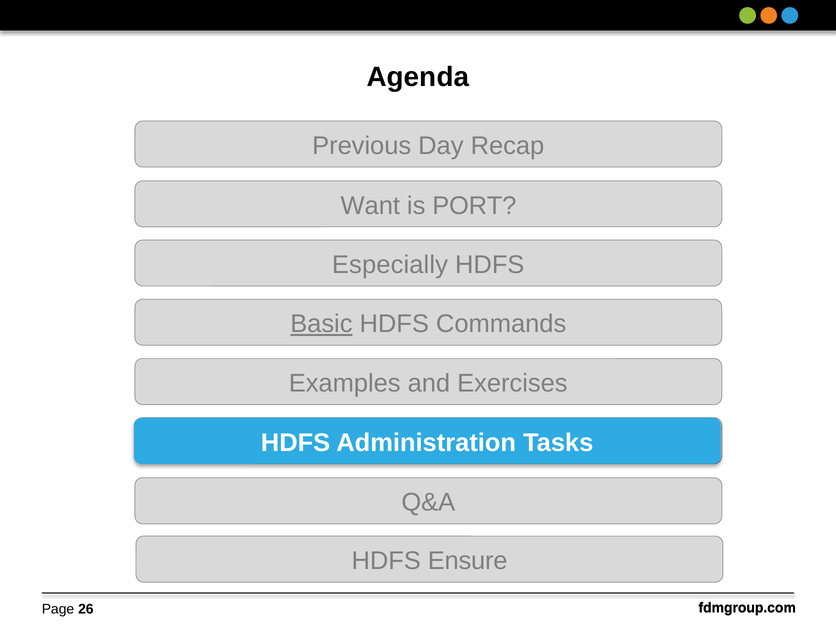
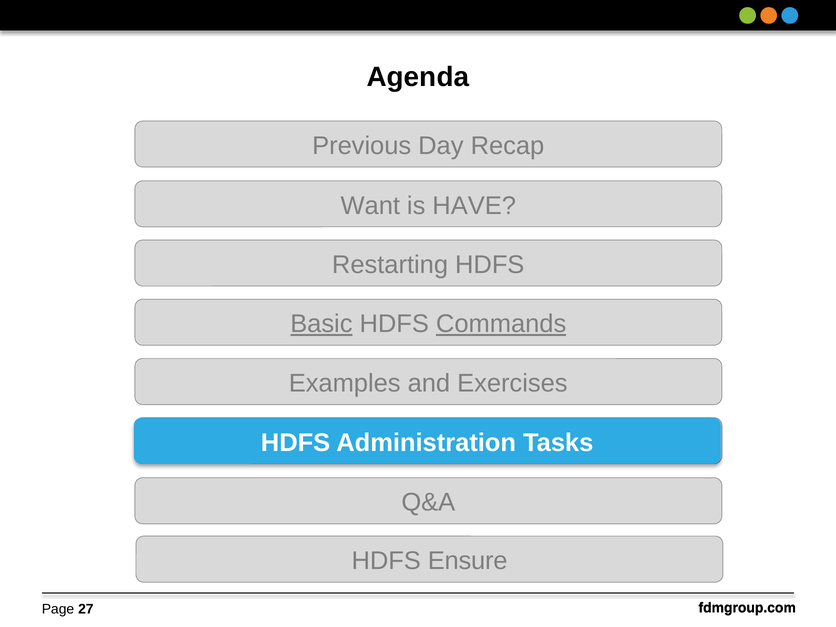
PORT: PORT -> HAVE
Especially: Especially -> Restarting
Commands underline: none -> present
26: 26 -> 27
